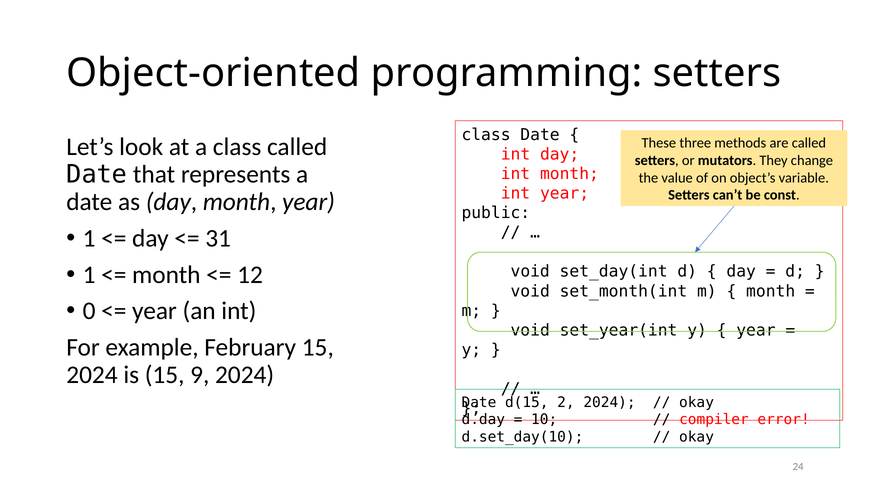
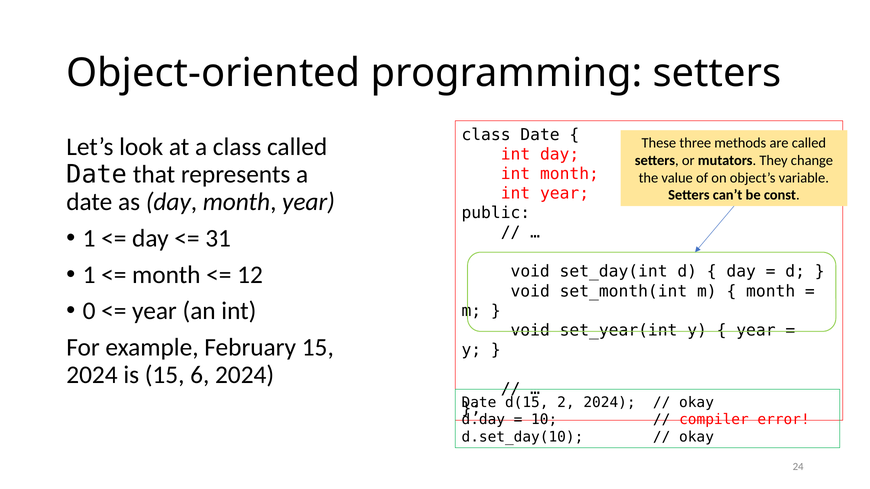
9: 9 -> 6
